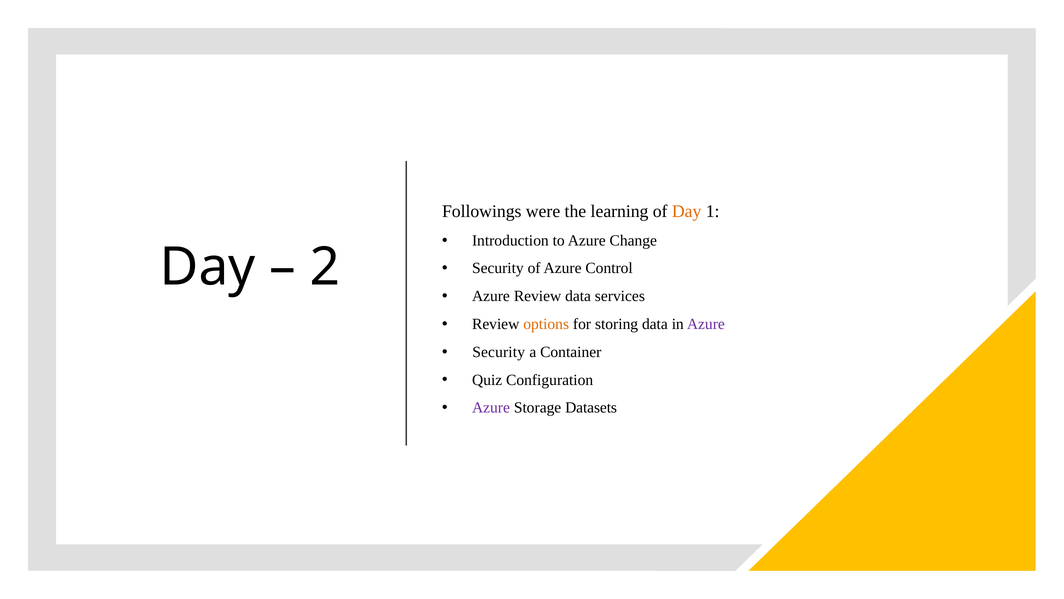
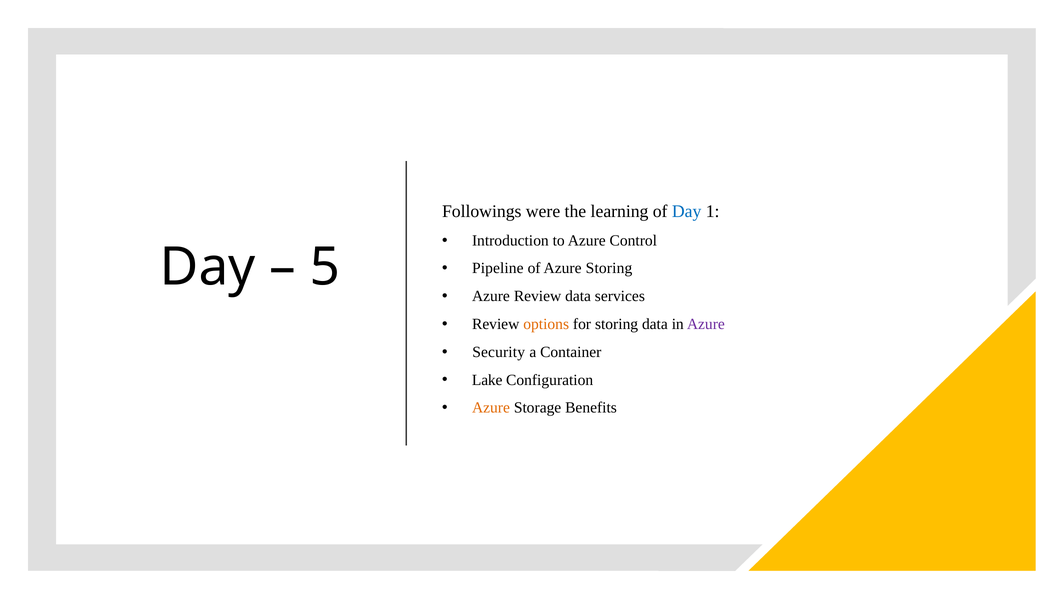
Day at (687, 211) colour: orange -> blue
Change: Change -> Control
2: 2 -> 5
Security at (498, 268): Security -> Pipeline
Azure Control: Control -> Storing
Quiz: Quiz -> Lake
Azure at (491, 407) colour: purple -> orange
Datasets: Datasets -> Benefits
